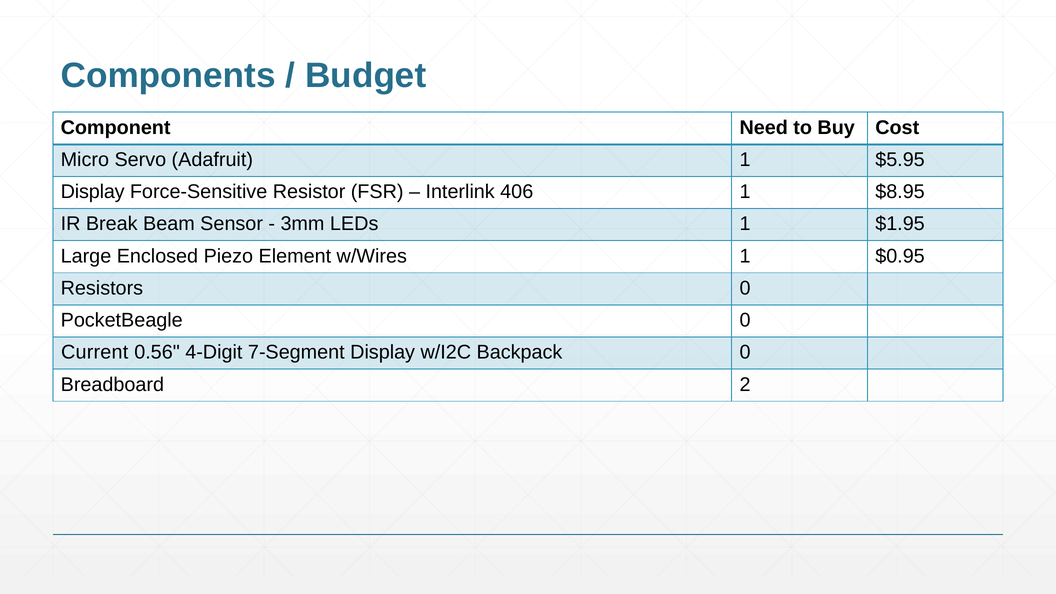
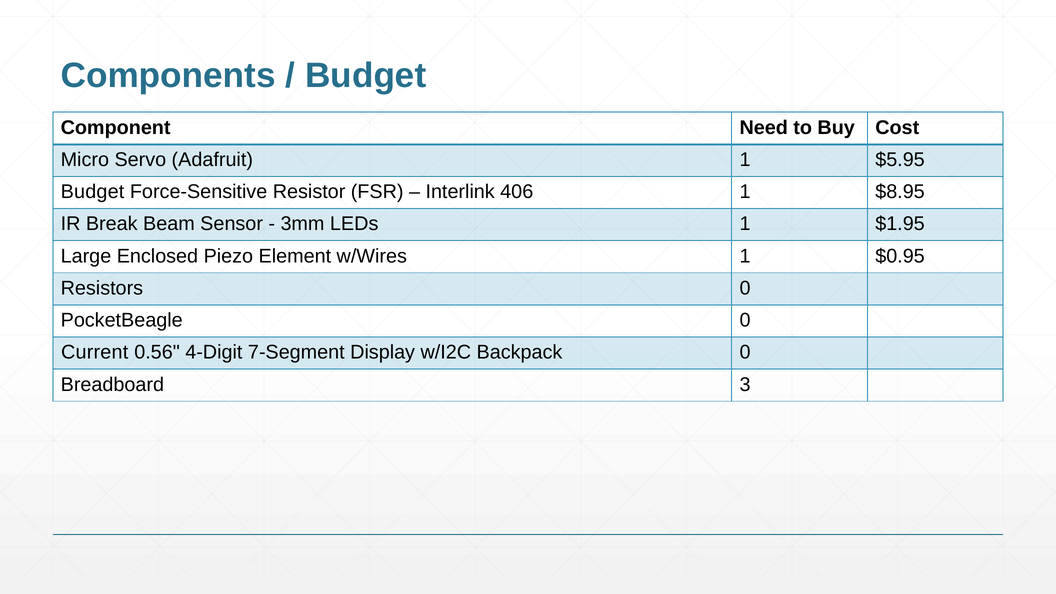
Display at (93, 192): Display -> Budget
2: 2 -> 3
